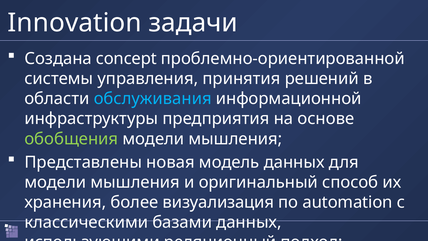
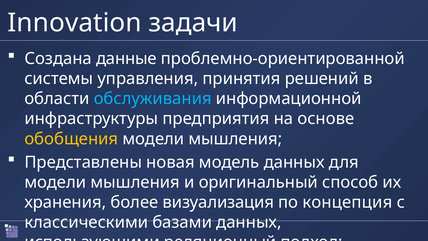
concept: concept -> данные
обобщения colour: light green -> yellow
automation: automation -> концепция
